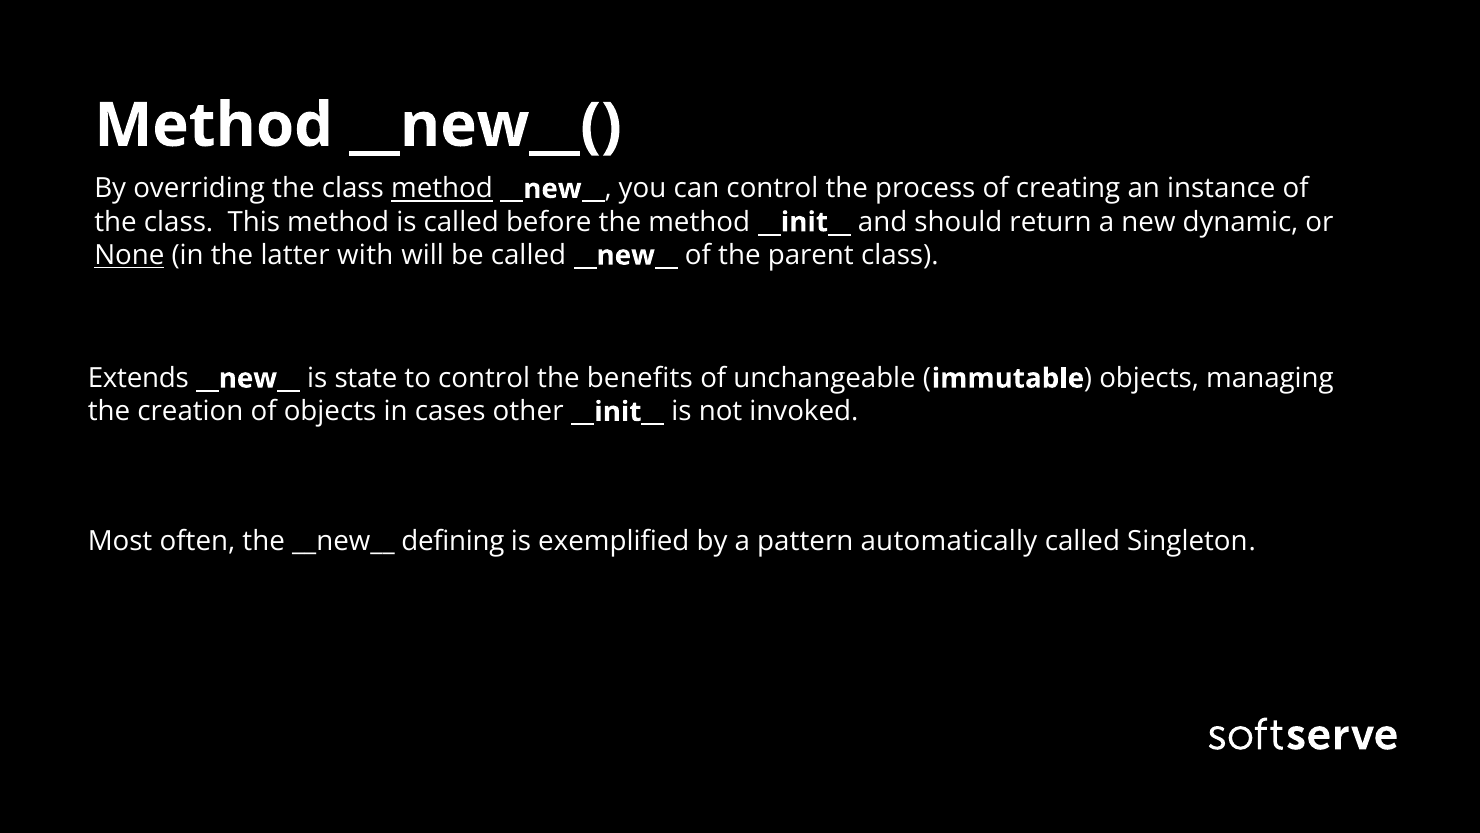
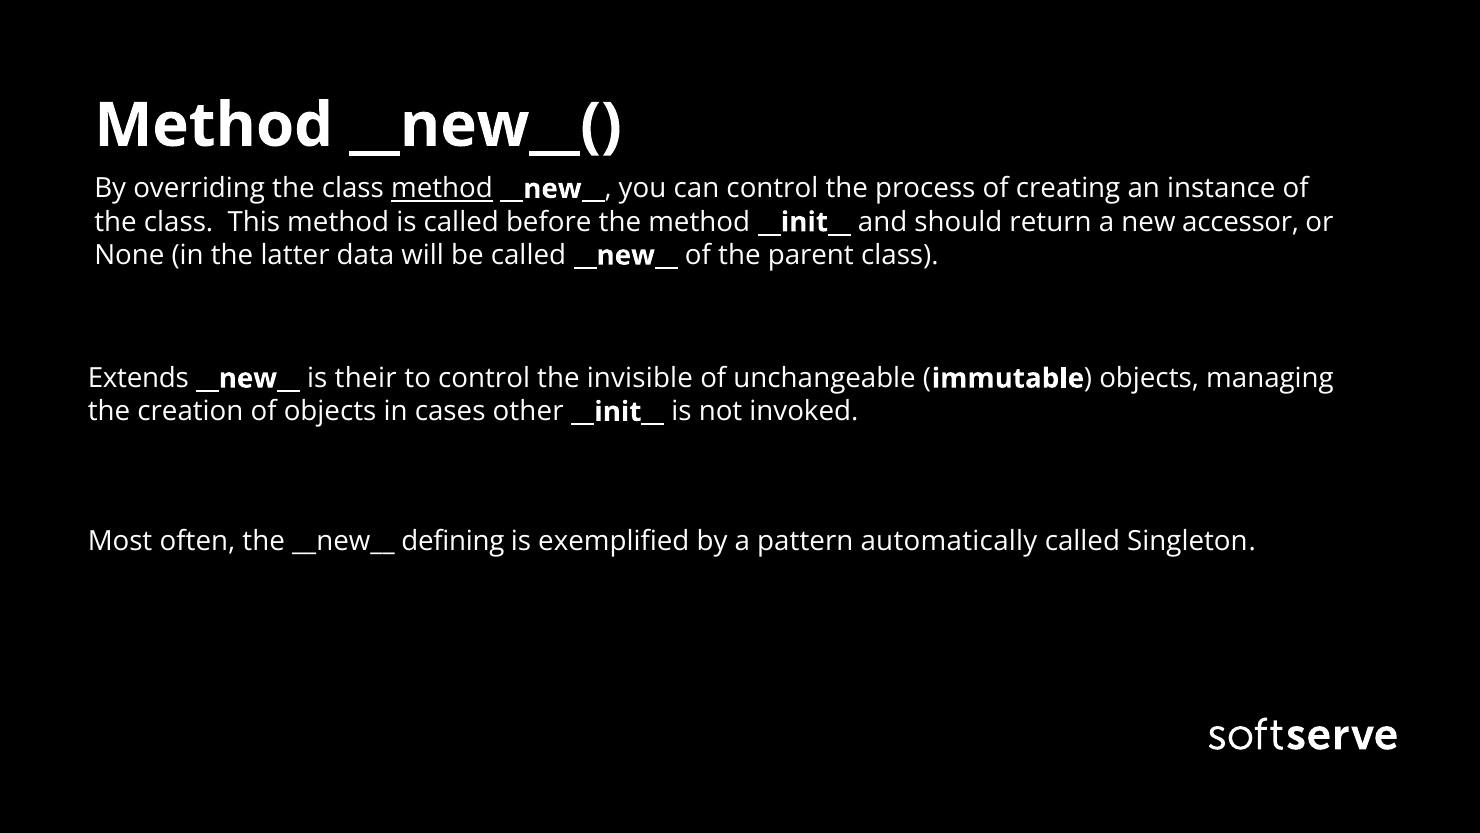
dynamic: dynamic -> accessor
None underline: present -> none
with: with -> data
state: state -> their
benefits: benefits -> invisible
